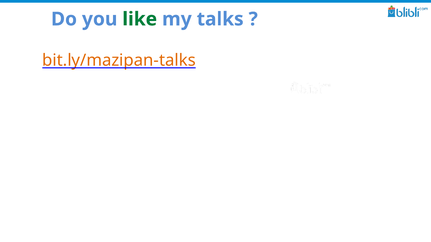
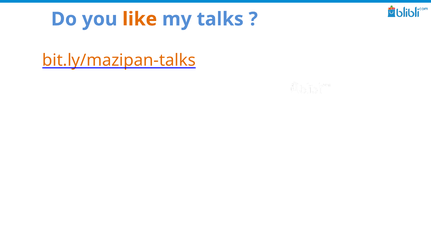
like colour: green -> orange
